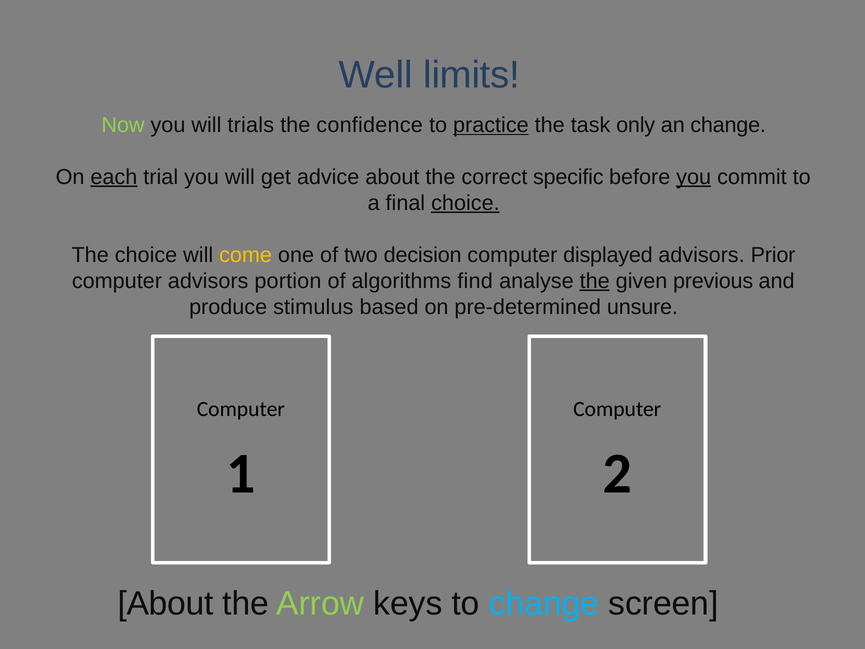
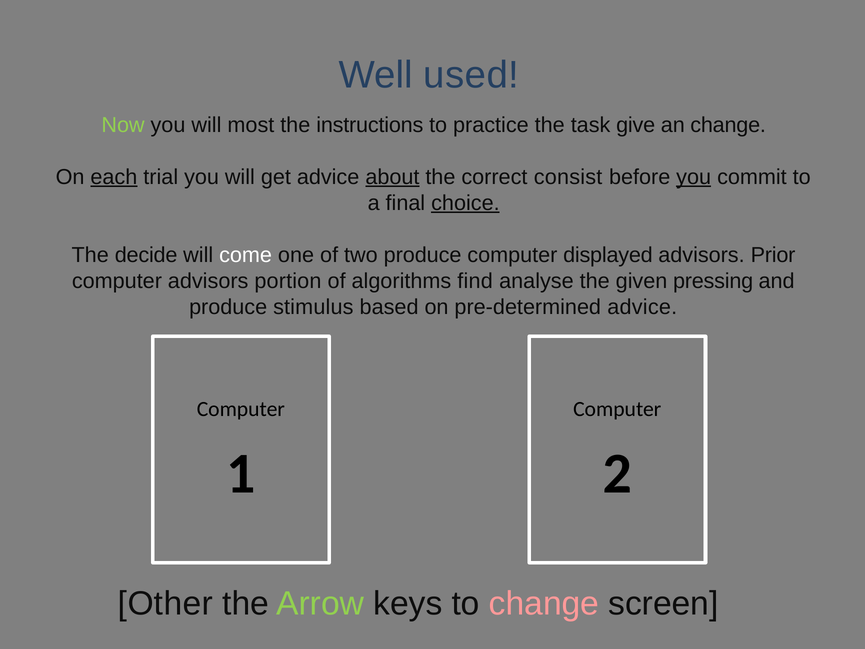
limits: limits -> used
trials: trials -> most
confidence: confidence -> instructions
practice underline: present -> none
only: only -> give
about at (392, 177) underline: none -> present
specific: specific -> consist
The choice: choice -> decide
come colour: yellow -> white
two decision: decision -> produce
the at (595, 281) underline: present -> none
previous: previous -> pressing
pre-determined unsure: unsure -> advice
About at (166, 603): About -> Other
change at (544, 603) colour: light blue -> pink
